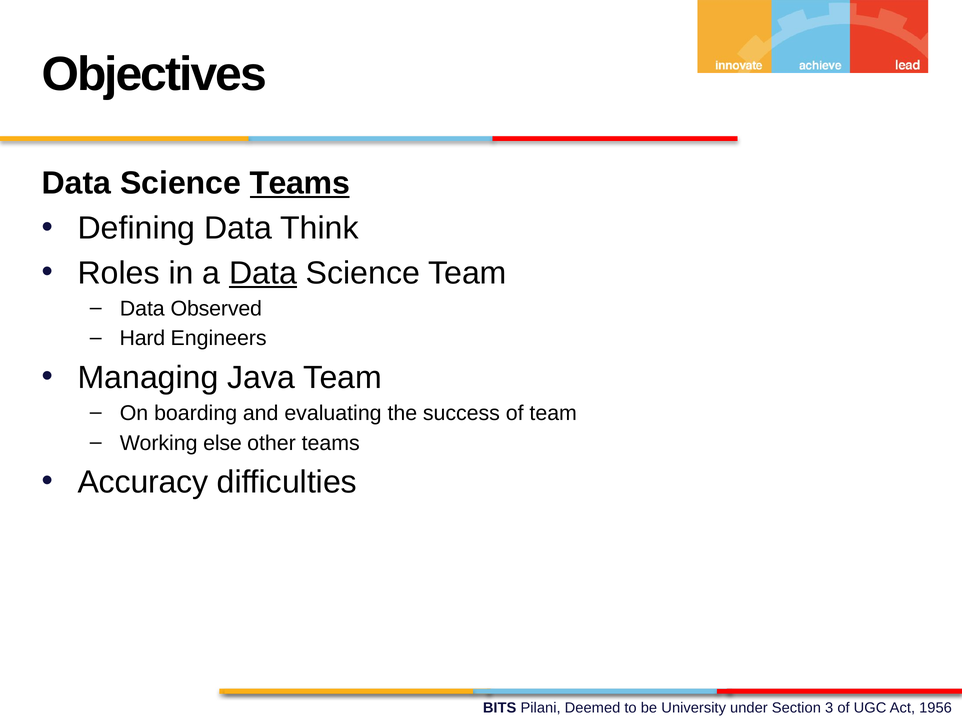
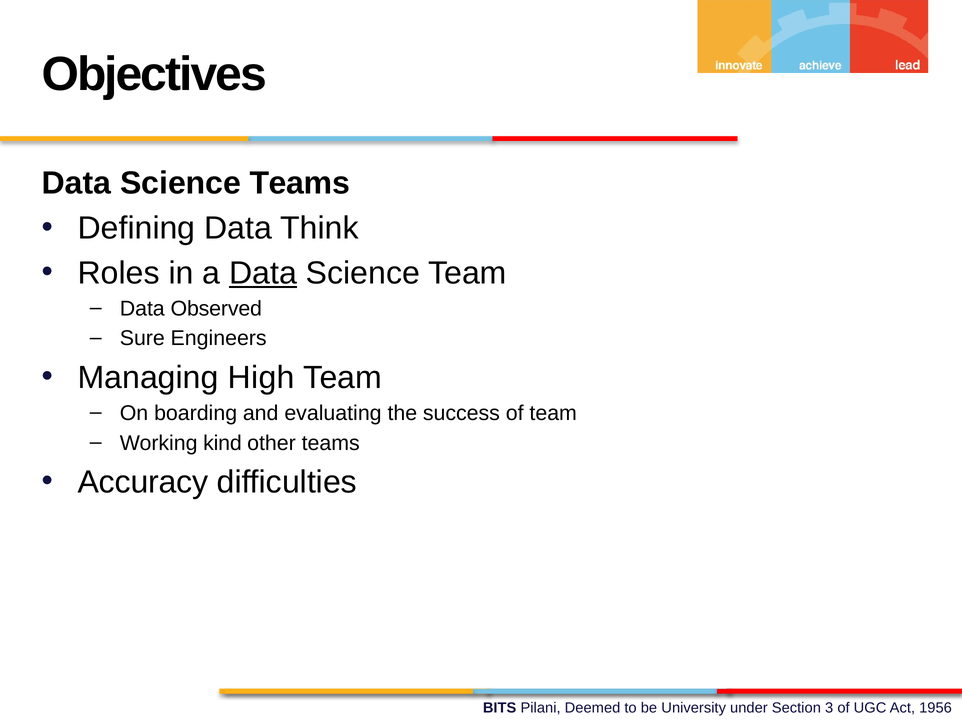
Teams at (300, 183) underline: present -> none
Hard: Hard -> Sure
Java: Java -> High
else: else -> kind
